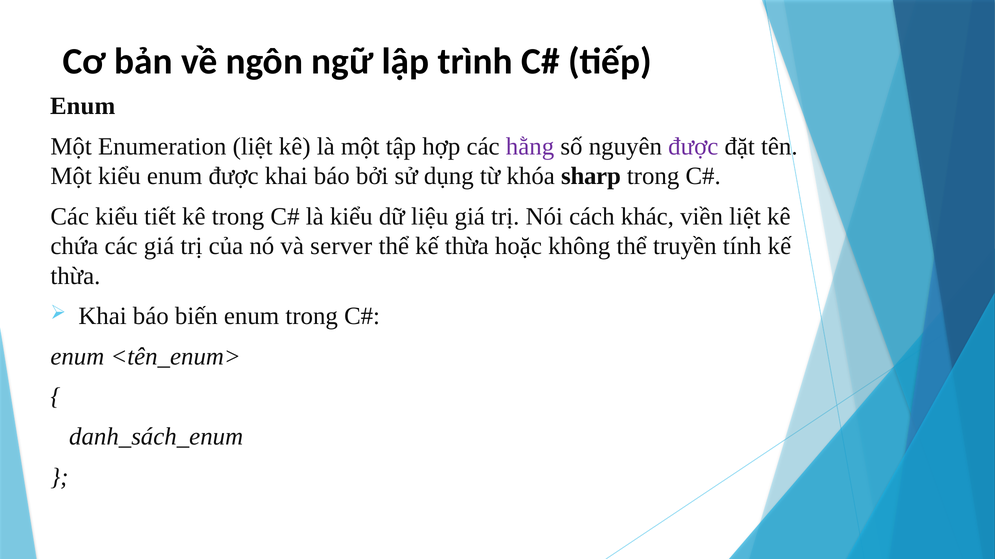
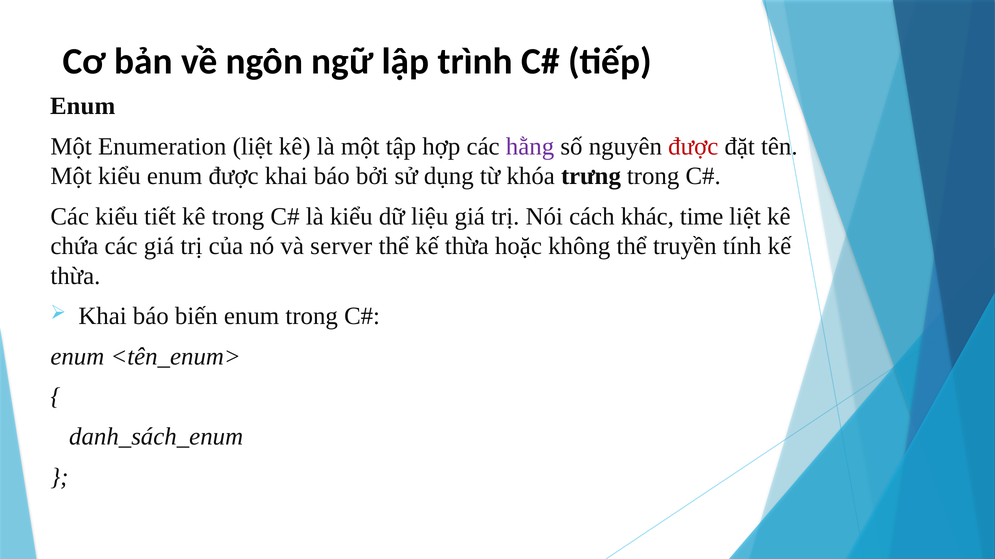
được at (693, 147) colour: purple -> red
sharp: sharp -> trưng
viền: viền -> time
